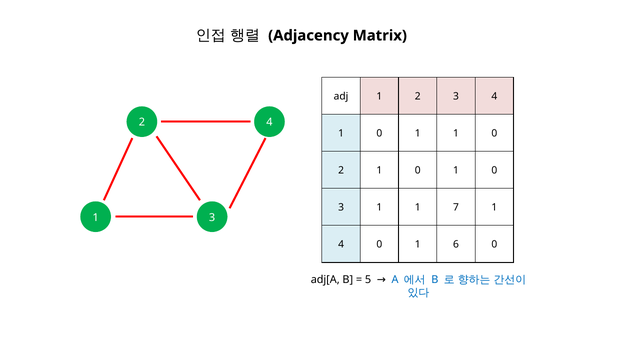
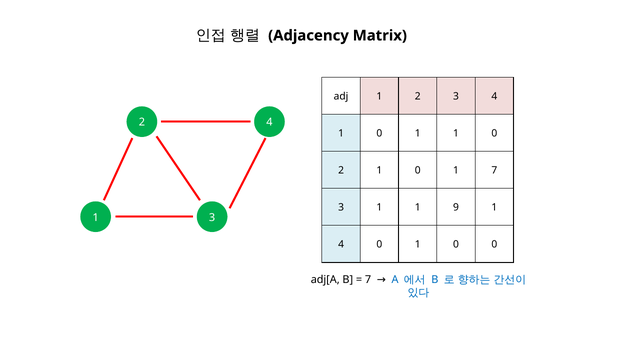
0 1 0: 0 -> 7
7: 7 -> 9
0 1 6: 6 -> 0
5 at (368, 280): 5 -> 7
